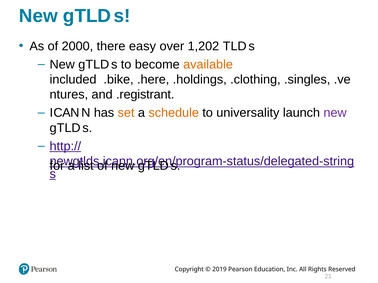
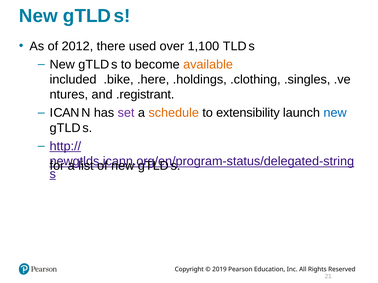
2000: 2000 -> 2012
easy: easy -> used
1,202: 1,202 -> 1,100
set colour: orange -> purple
universality: universality -> extensibility
new at (335, 113) colour: purple -> blue
